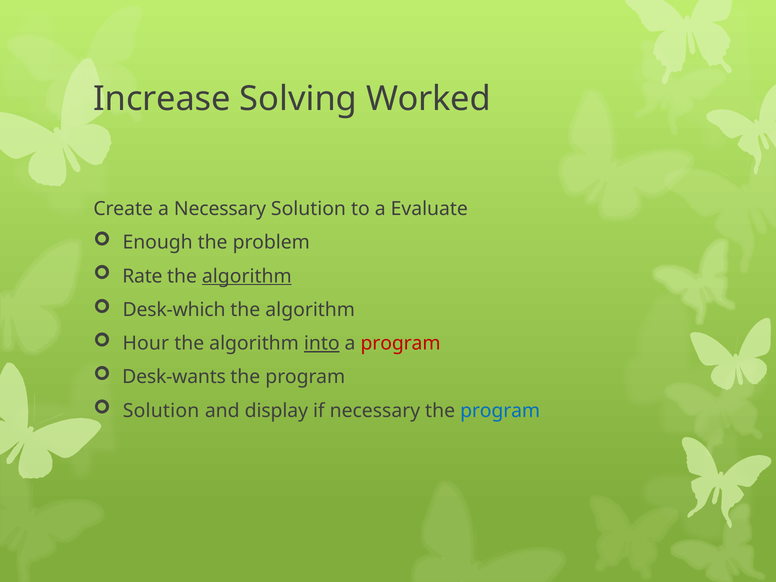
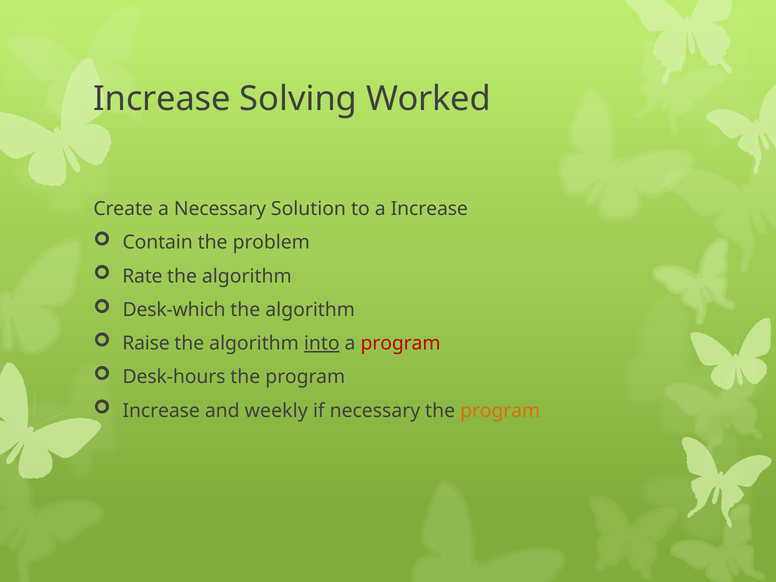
a Evaluate: Evaluate -> Increase
Enough: Enough -> Contain
algorithm at (247, 276) underline: present -> none
Hour: Hour -> Raise
Desk-wants: Desk-wants -> Desk-hours
Solution at (161, 411): Solution -> Increase
display: display -> weekly
program at (500, 411) colour: blue -> orange
